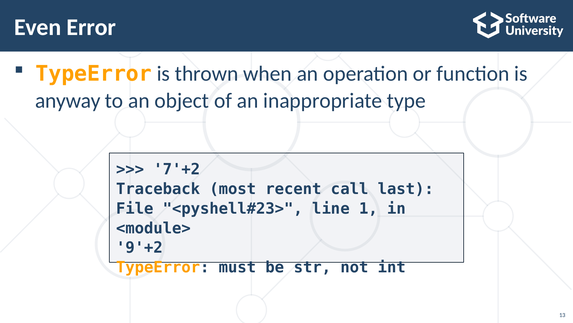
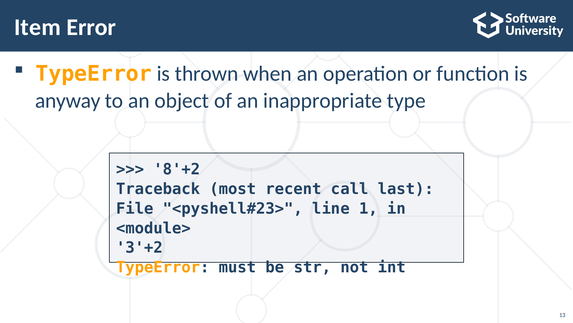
Even: Even -> Item
7'+2: 7'+2 -> 8'+2
9'+2: 9'+2 -> 3'+2
